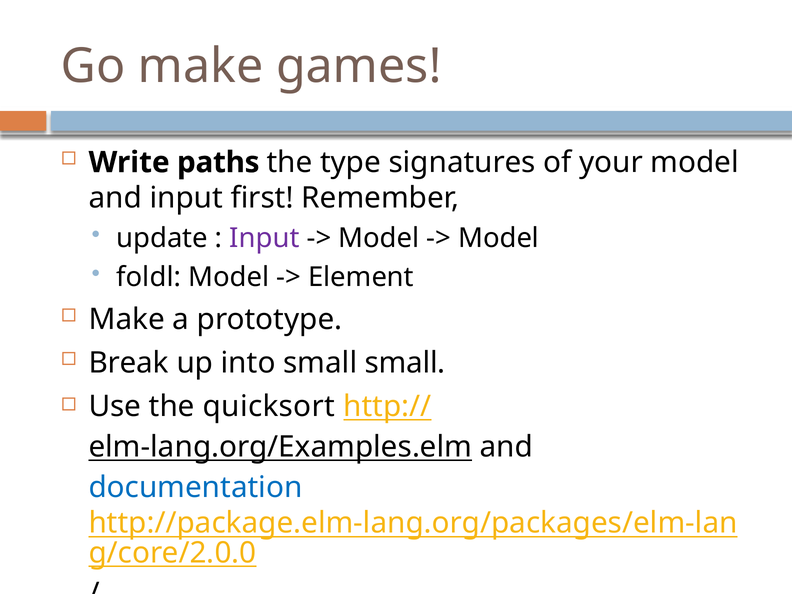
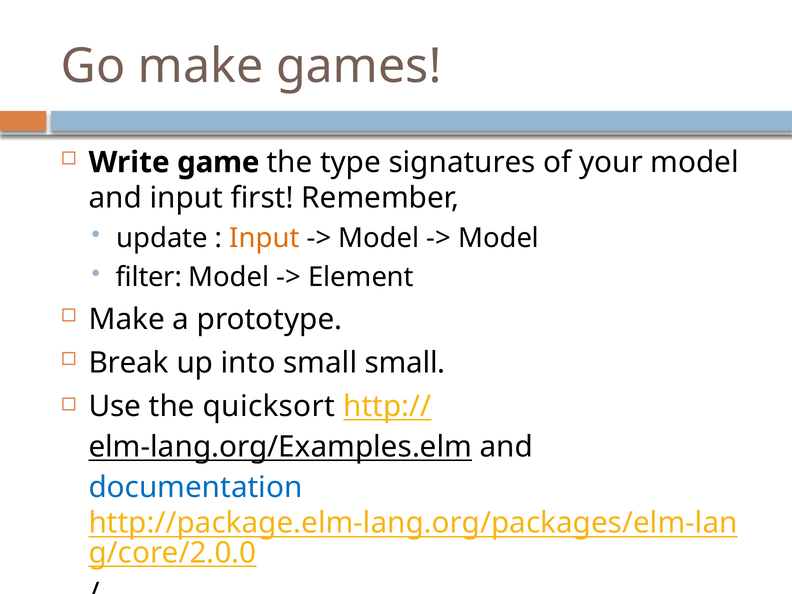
paths: paths -> game
Input at (264, 238) colour: purple -> orange
foldl: foldl -> filter
